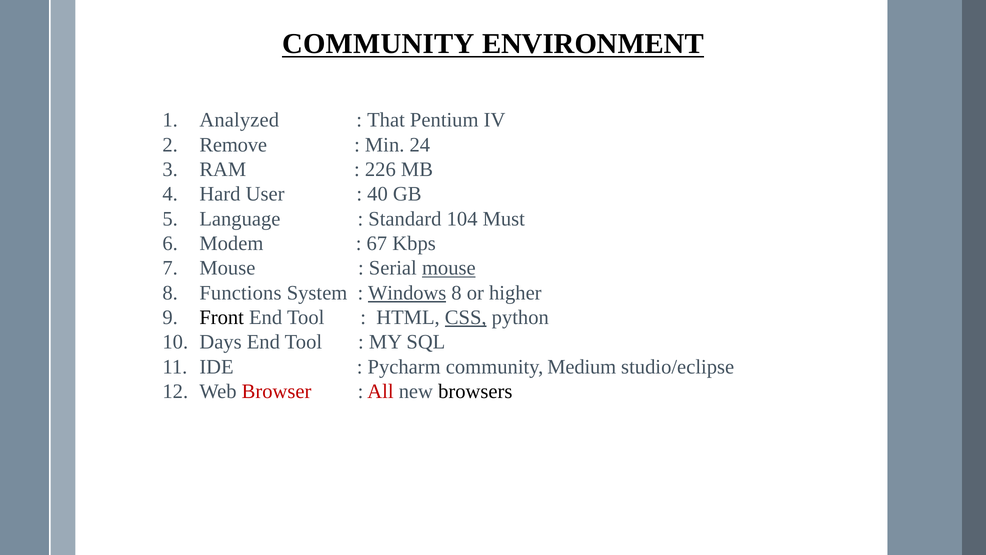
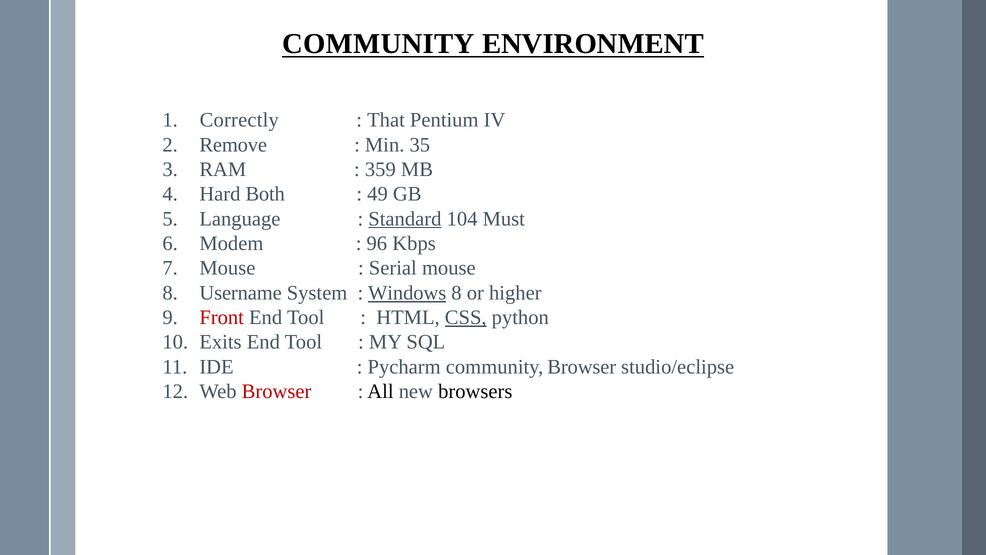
Analyzed: Analyzed -> Correctly
24: 24 -> 35
226: 226 -> 359
User: User -> Both
40: 40 -> 49
Standard underline: none -> present
67: 67 -> 96
mouse at (449, 268) underline: present -> none
Functions: Functions -> Username
Front colour: black -> red
Days: Days -> Exits
community Medium: Medium -> Browser
All colour: red -> black
